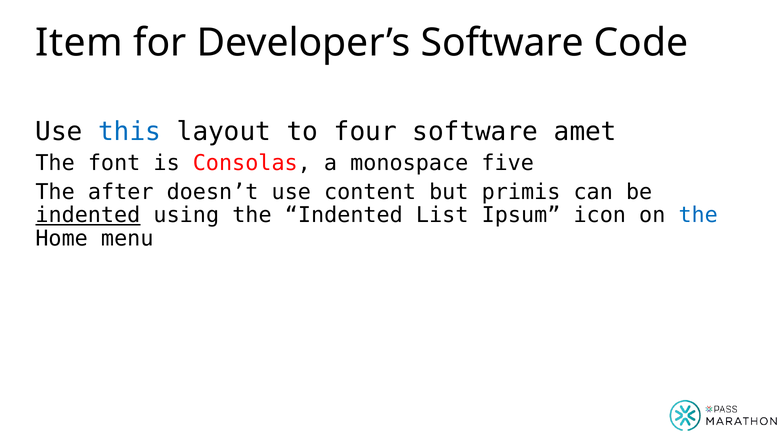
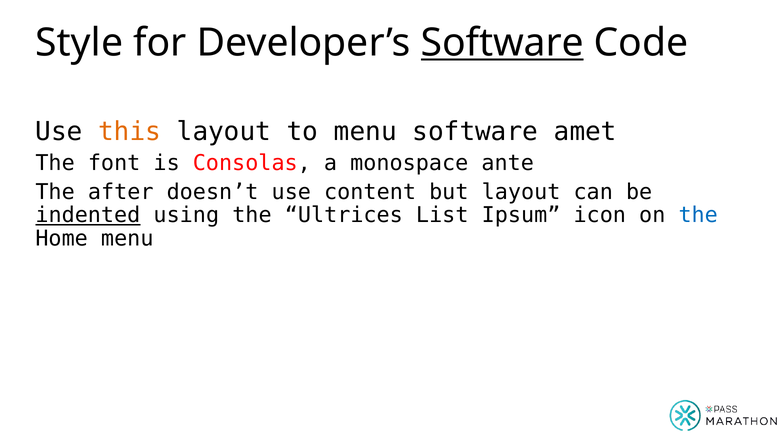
Item: Item -> Style
Software at (502, 43) underline: none -> present
this colour: blue -> orange
to four: four -> menu
five: five -> ante
but primis: primis -> layout
the Indented: Indented -> Ultrices
